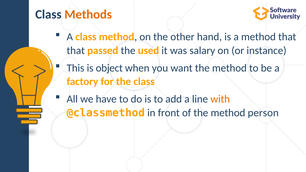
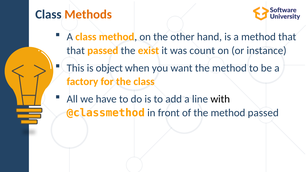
used: used -> exist
salary: salary -> count
with colour: orange -> black
method person: person -> passed
